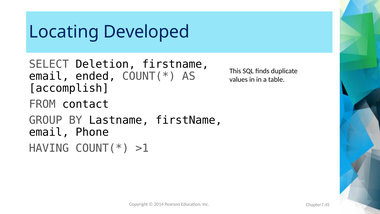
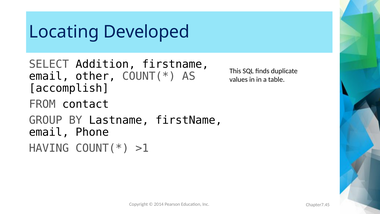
Deletion: Deletion -> Addition
ended: ended -> other
